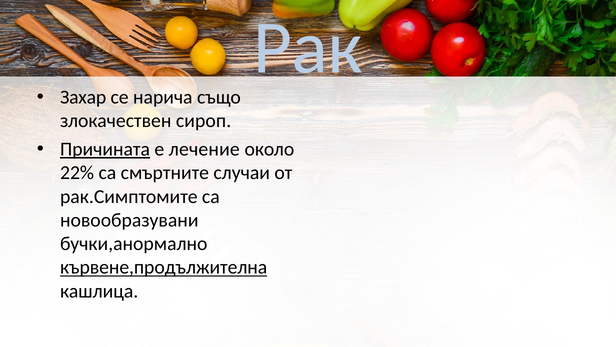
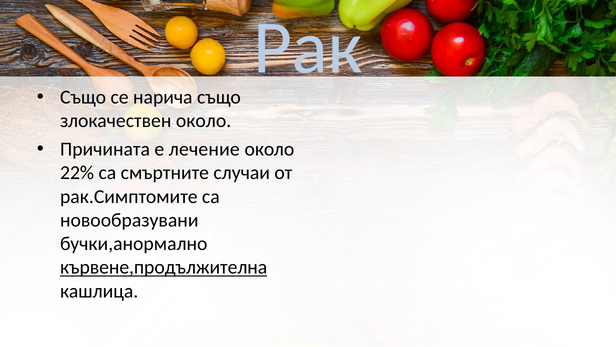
Захар at (83, 97): Захар -> Също
злокачествен сироп: сироп -> около
Причината underline: present -> none
